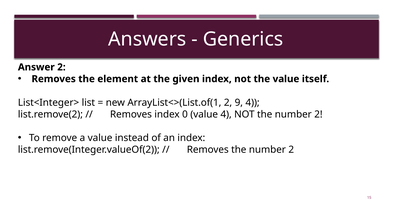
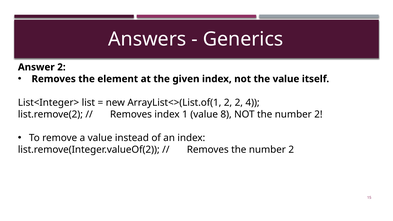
2 9: 9 -> 2
0: 0 -> 1
value 4: 4 -> 8
